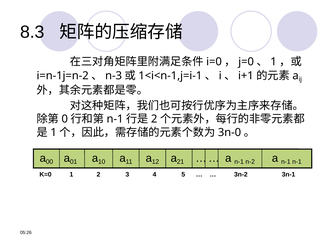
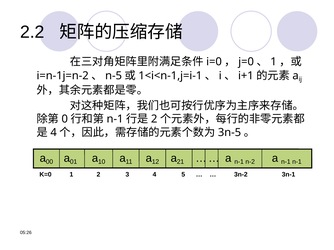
8.3: 8.3 -> 2.2
n-3: n-3 -> n-5
1 at (54, 133): 1 -> 4
3n-0: 3n-0 -> 3n-5
